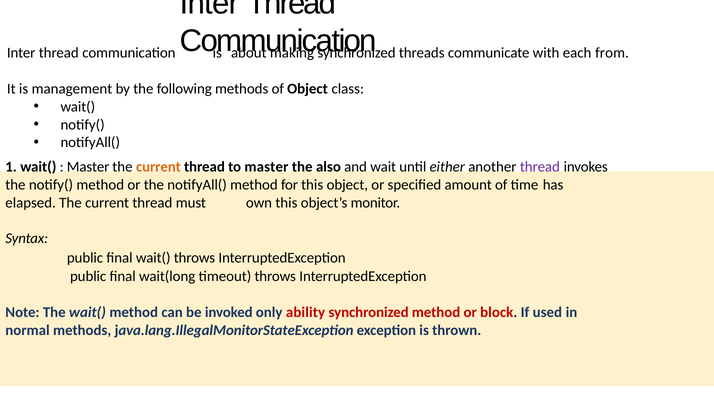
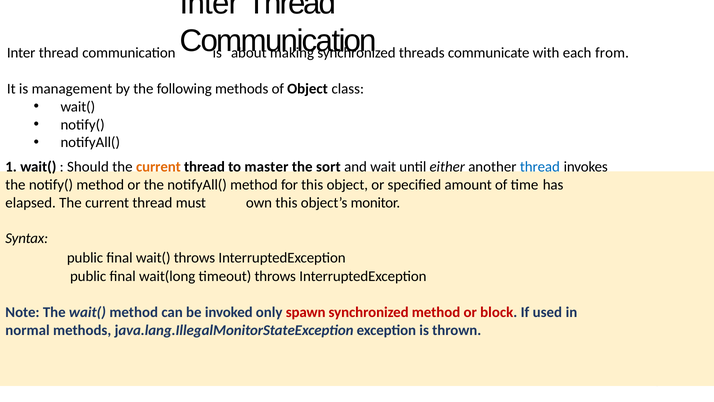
Master at (88, 167): Master -> Should
also: also -> sort
thread at (540, 167) colour: purple -> blue
ability: ability -> spawn
